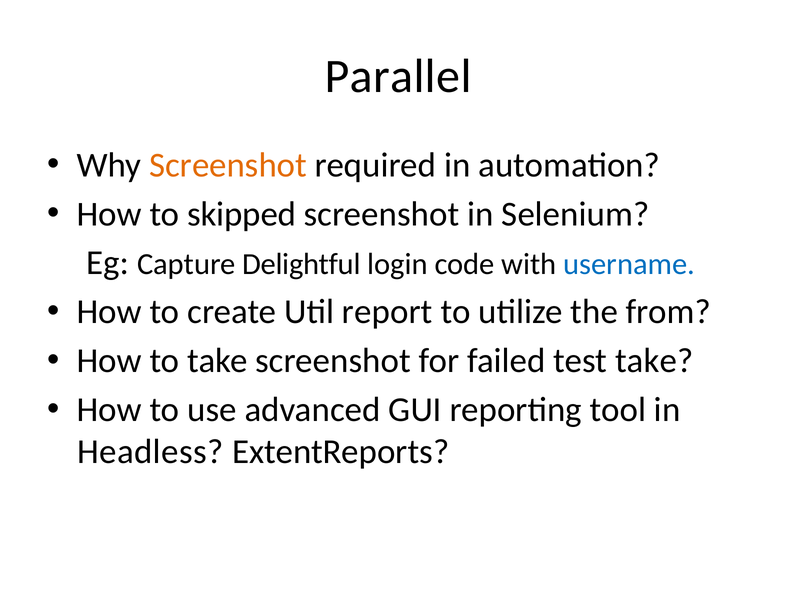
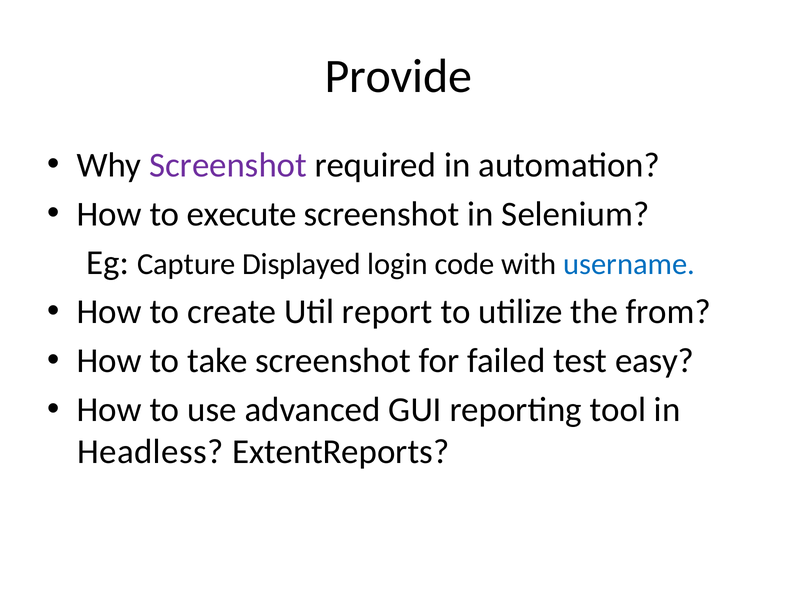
Parallel: Parallel -> Provide
Screenshot at (228, 165) colour: orange -> purple
skipped: skipped -> execute
Delightful: Delightful -> Displayed
test take: take -> easy
